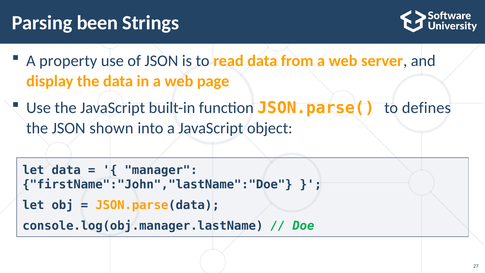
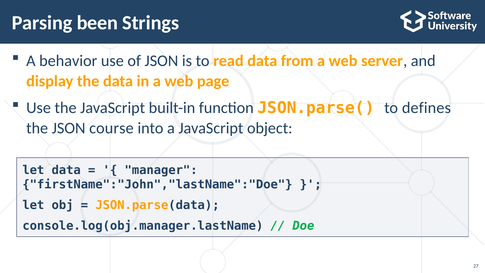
property: property -> behavior
shown: shown -> course
